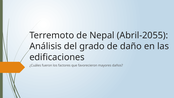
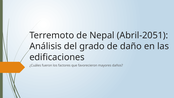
Abril-2055: Abril-2055 -> Abril-2051
